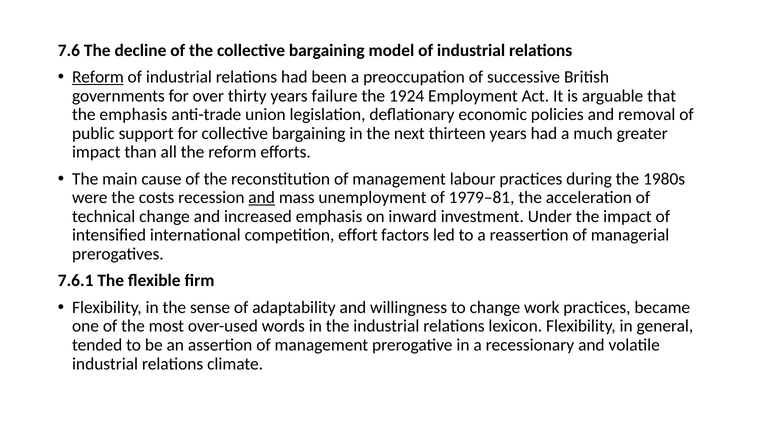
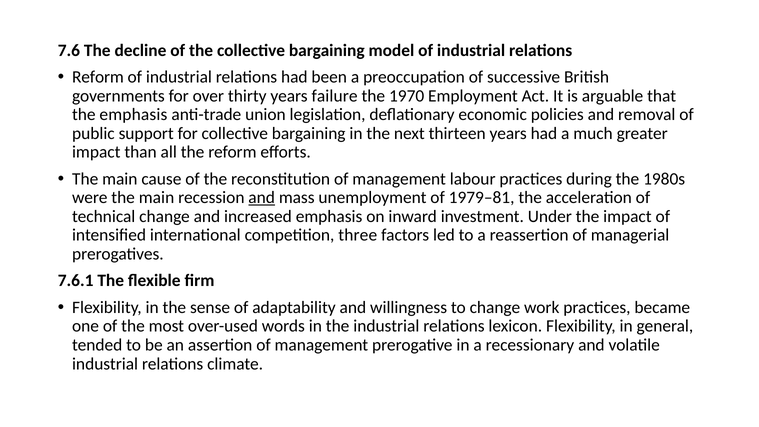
Reform at (98, 77) underline: present -> none
1924: 1924 -> 1970
were the costs: costs -> main
effort: effort -> three
